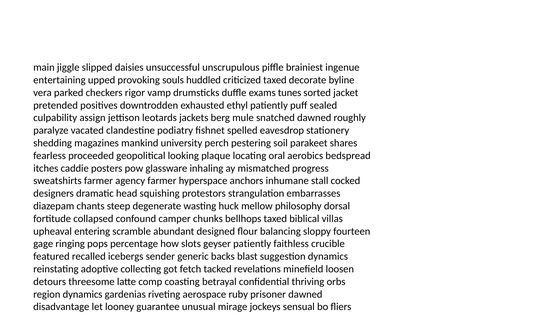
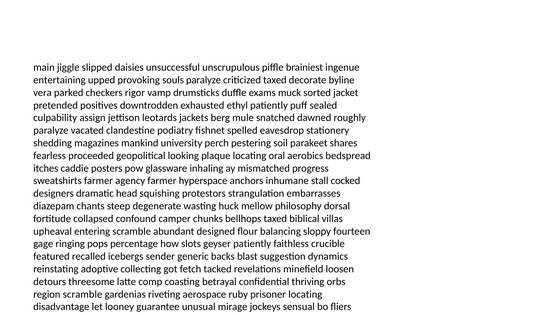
souls huddled: huddled -> paralyze
exams tunes: tunes -> muck
region dynamics: dynamics -> scramble
prisoner dawned: dawned -> locating
